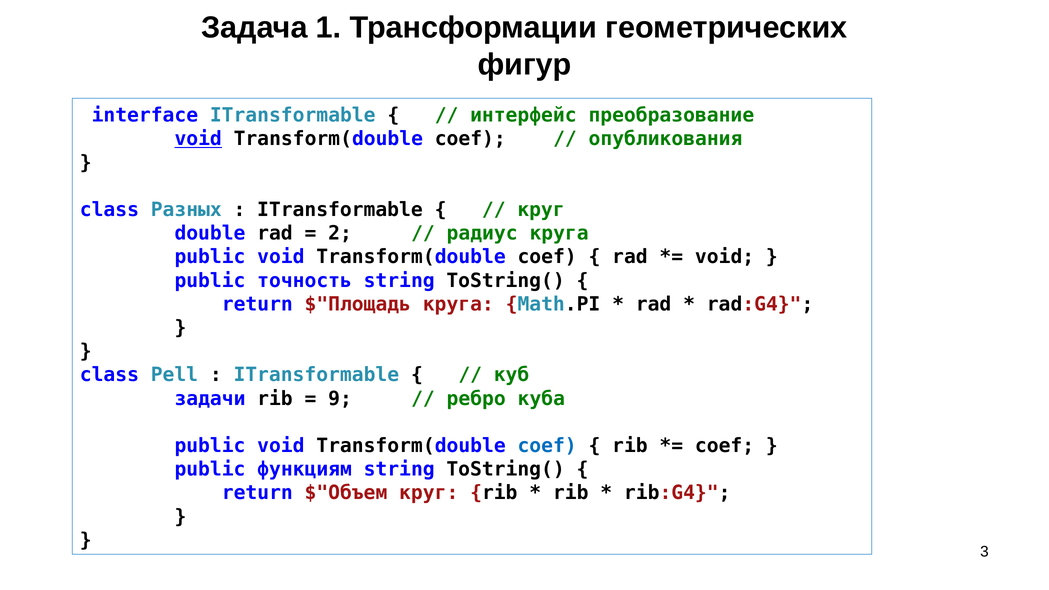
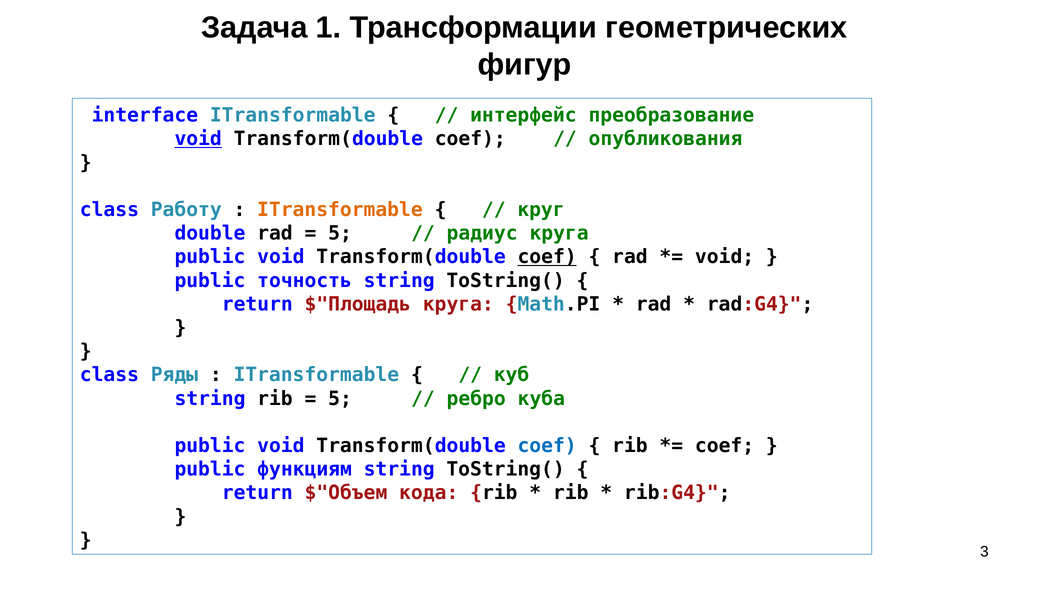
Разных: Разных -> Работу
ITransformable at (340, 210) colour: black -> orange
2 at (340, 233): 2 -> 5
coef at (547, 257) underline: none -> present
Pell: Pell -> Ряды
задачи at (210, 399): задачи -> string
9 at (340, 399): 9 -> 5
$"Объем круг: круг -> кода
